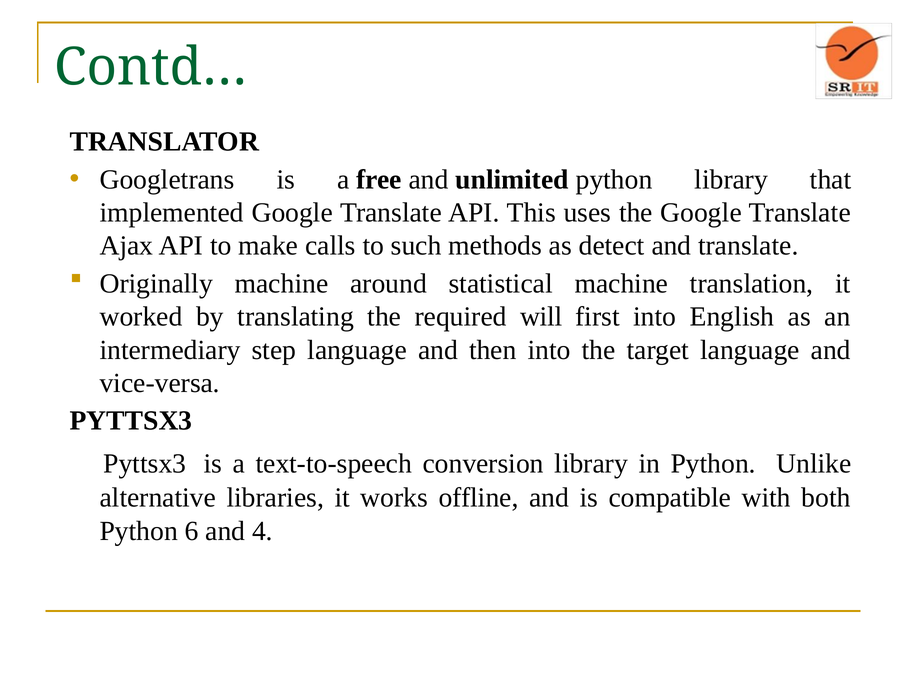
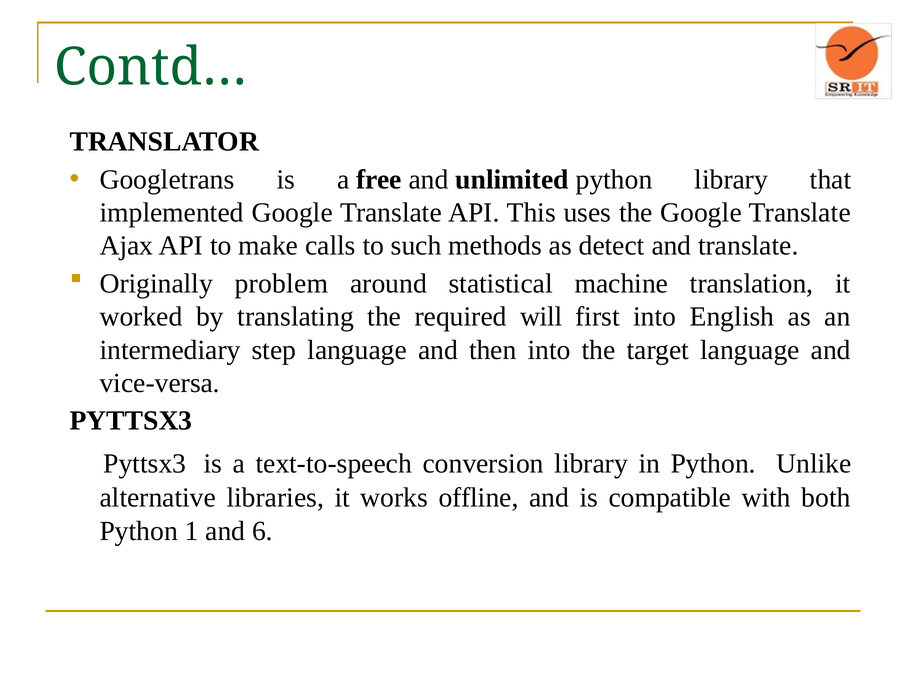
Originally machine: machine -> problem
6: 6 -> 1
4: 4 -> 6
